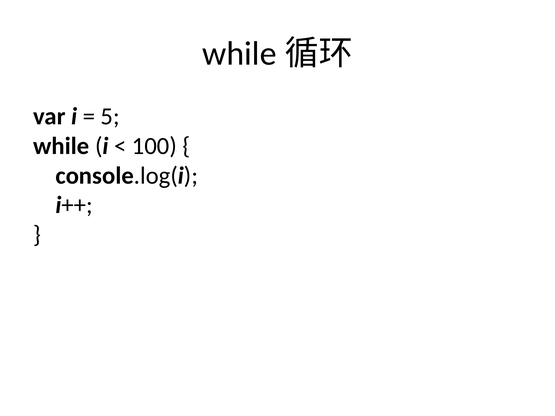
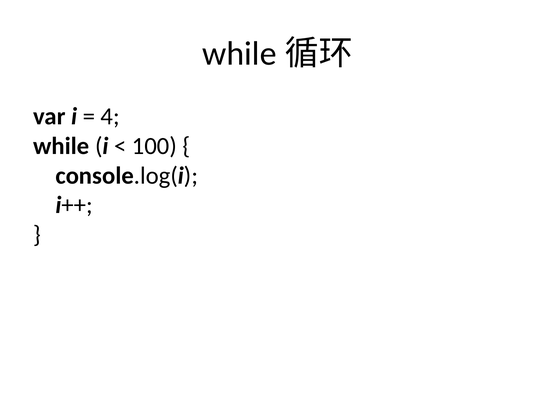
5: 5 -> 4
